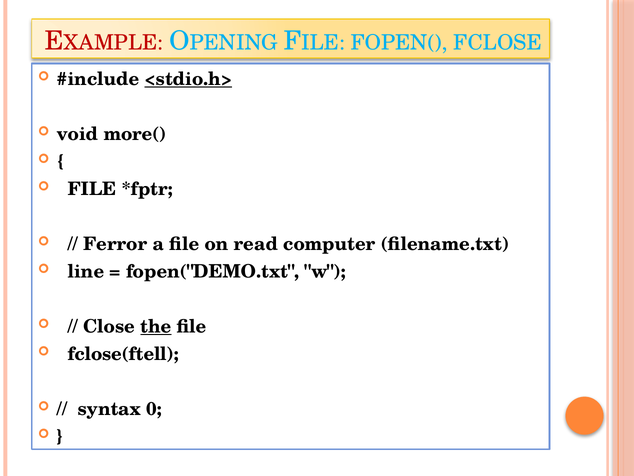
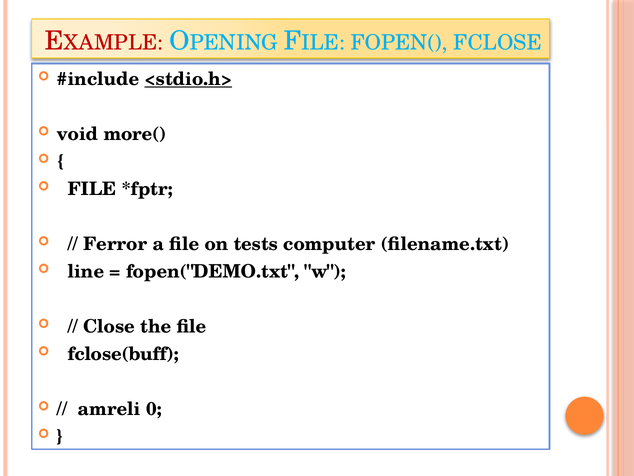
read: read -> tests
the underline: present -> none
fclose(ftell: fclose(ftell -> fclose(buff
syntax: syntax -> amreli
